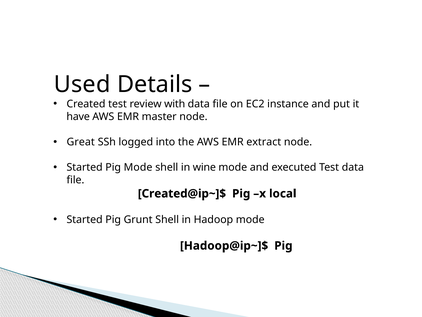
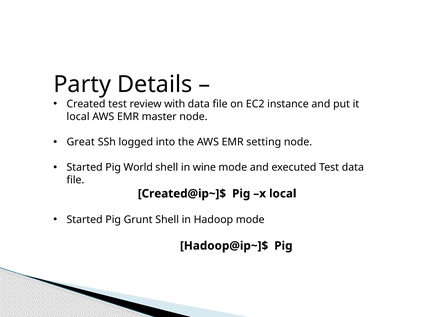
Used: Used -> Party
have at (78, 117): have -> local
extract: extract -> setting
Pig Mode: Mode -> World
